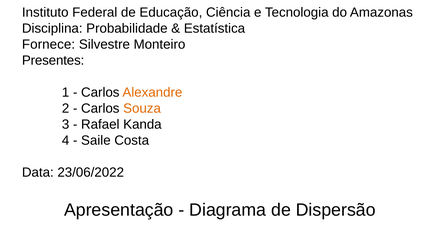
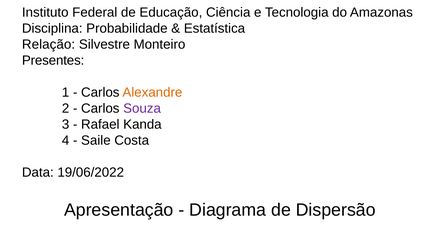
Fornece: Fornece -> Relação
Souza colour: orange -> purple
23/06/2022: 23/06/2022 -> 19/06/2022
